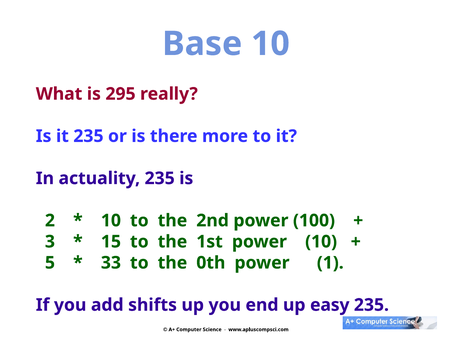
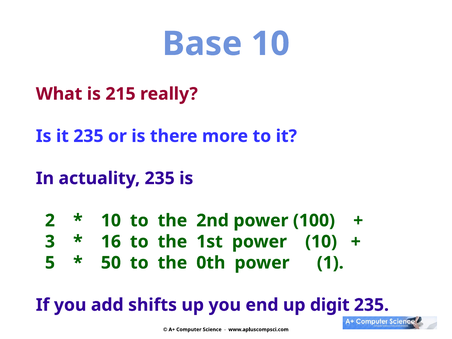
295: 295 -> 215
15: 15 -> 16
33: 33 -> 50
easy: easy -> digit
